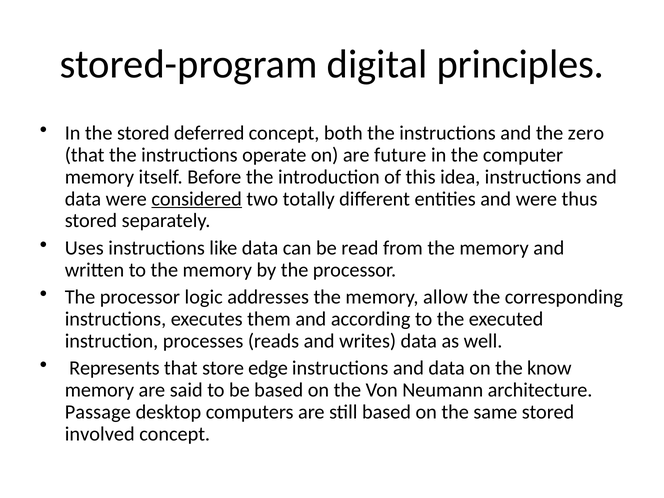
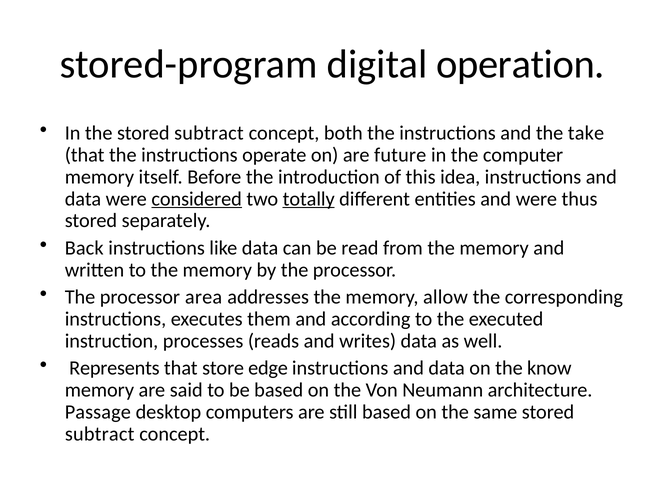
principles: principles -> operation
the stored deferred: deferred -> subtract
zero: zero -> take
totally underline: none -> present
Uses: Uses -> Back
logic: logic -> area
involved at (100, 434): involved -> subtract
